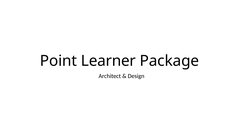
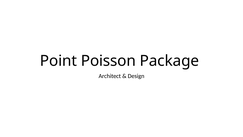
Learner: Learner -> Poisson
